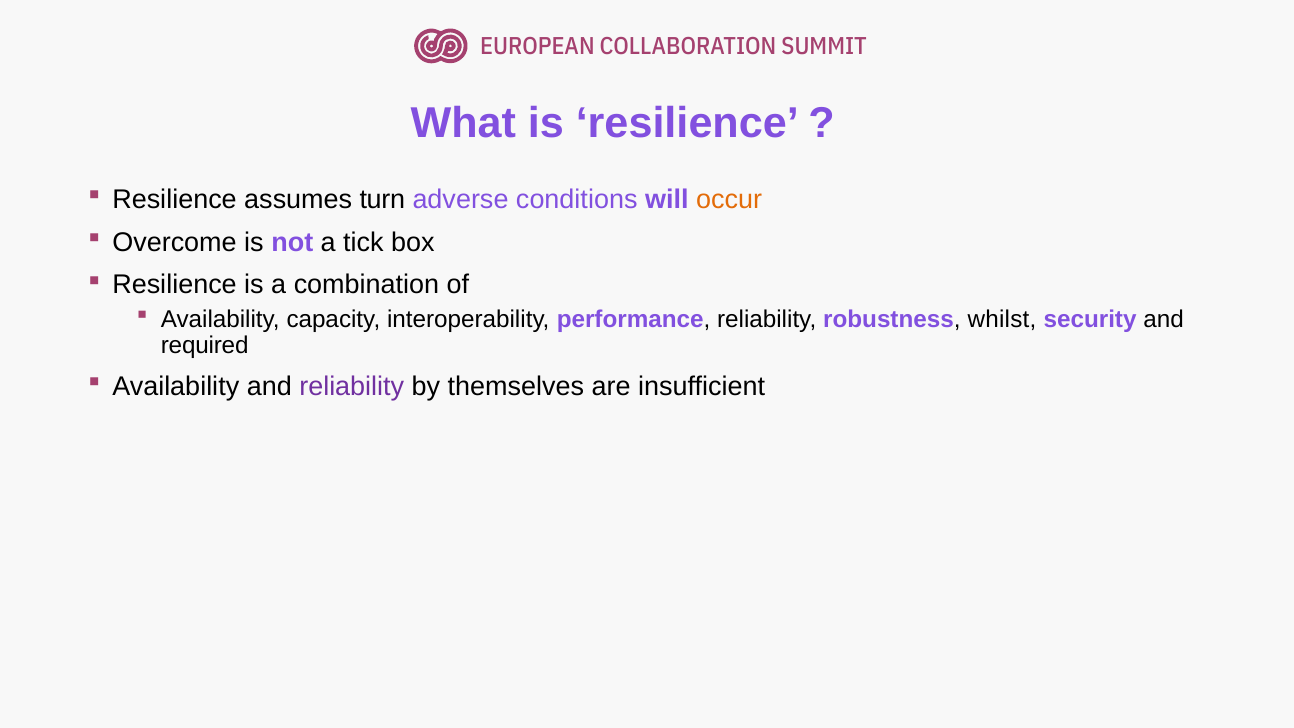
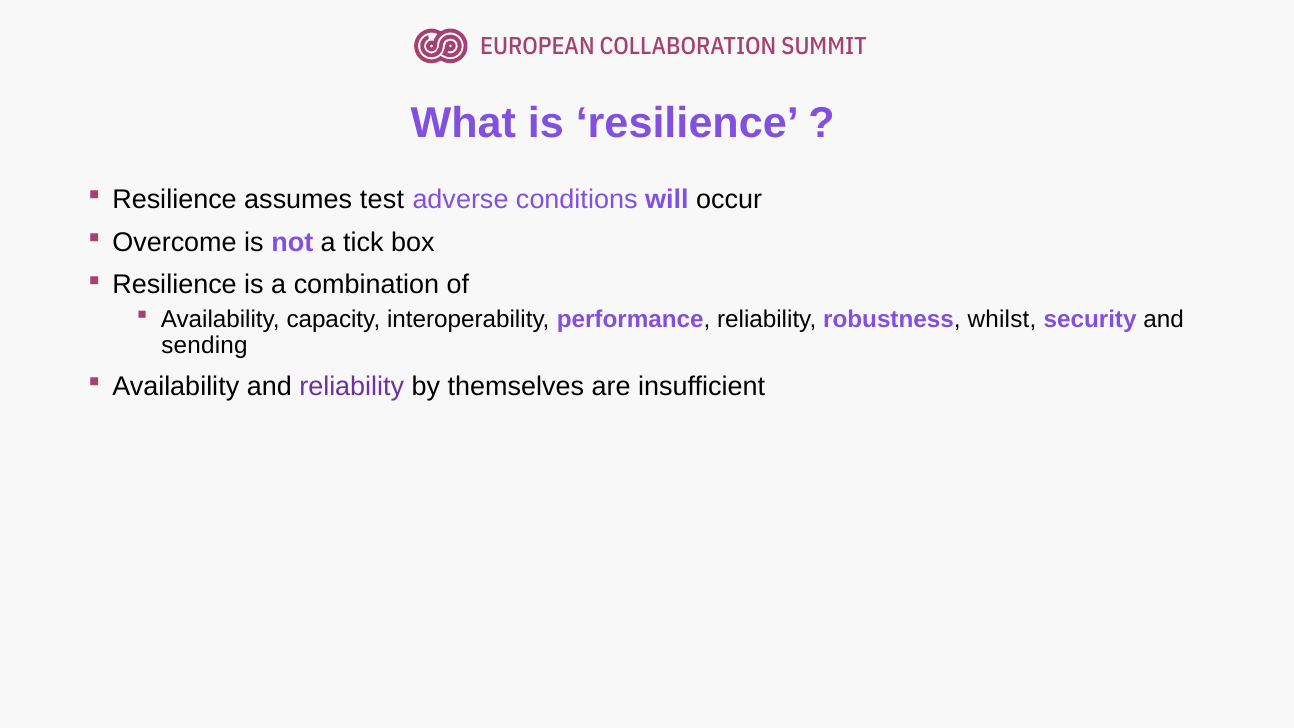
turn: turn -> test
occur colour: orange -> black
required: required -> sending
